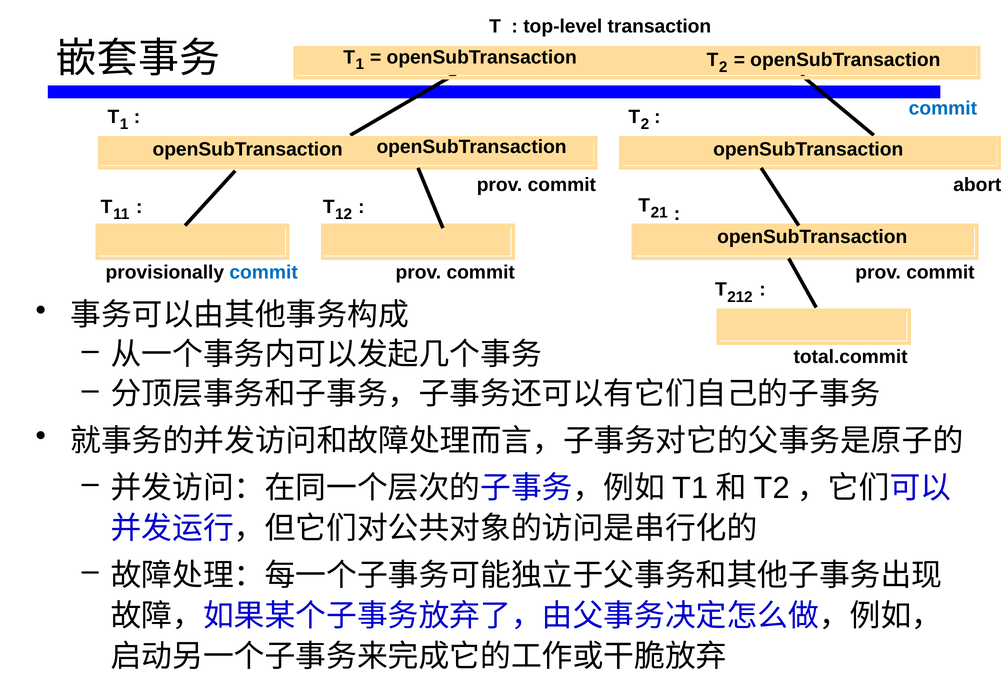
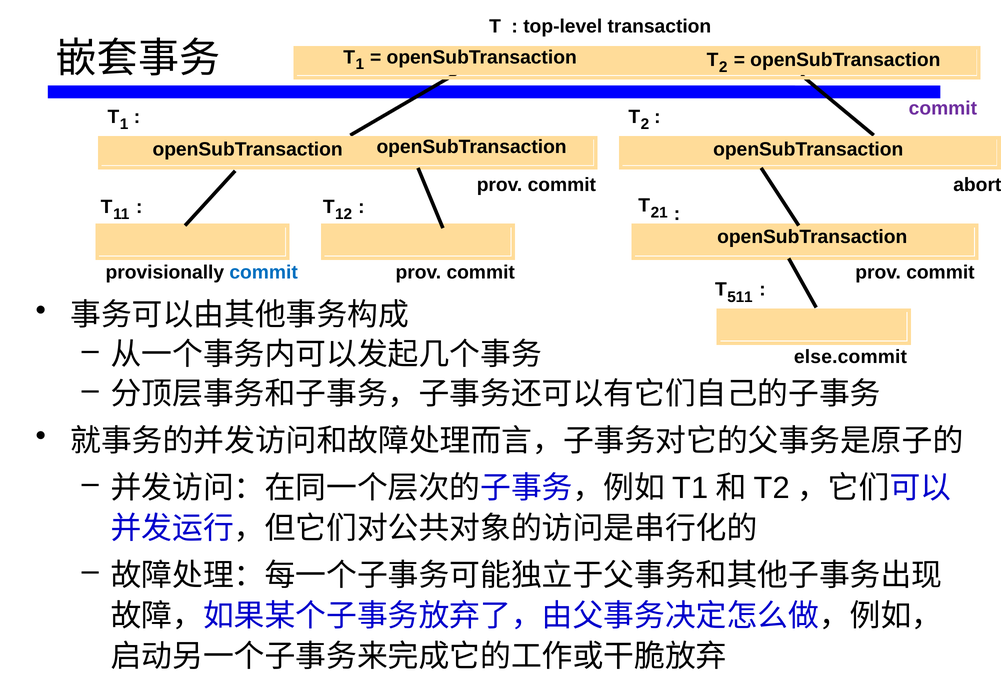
commit at (943, 108) colour: blue -> purple
212: 212 -> 511
total.commit: total.commit -> else.commit
